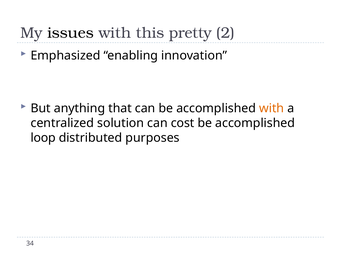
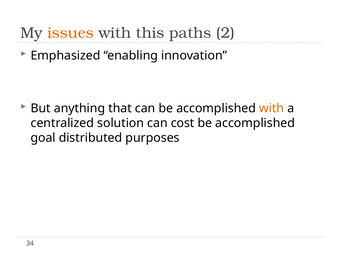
issues colour: black -> orange
pretty: pretty -> paths
loop: loop -> goal
